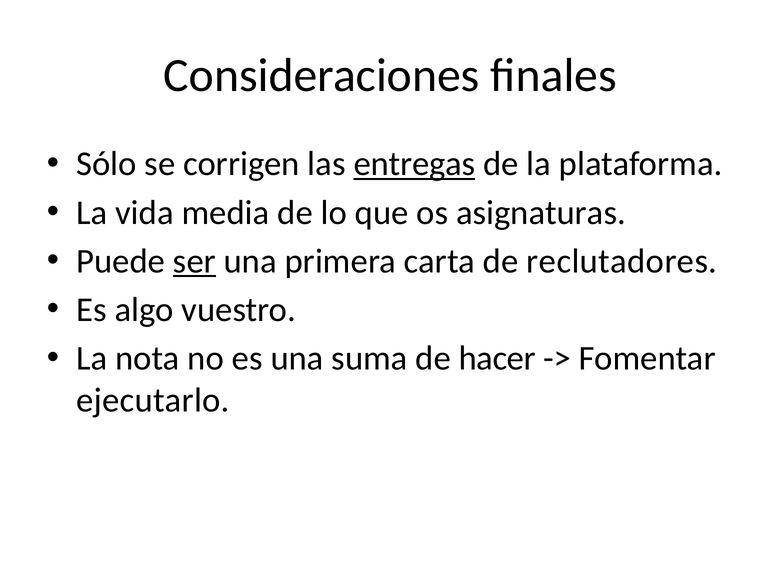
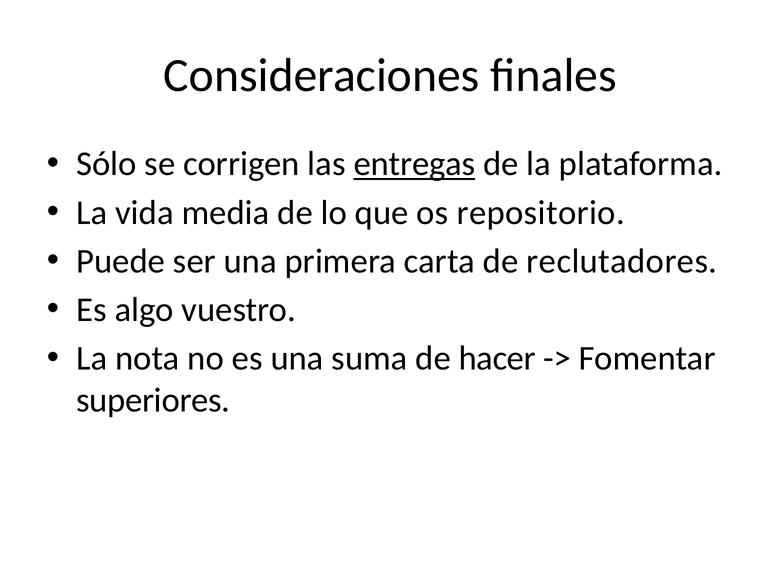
asignaturas: asignaturas -> repositorio
ser underline: present -> none
ejecutarlo: ejecutarlo -> superiores
